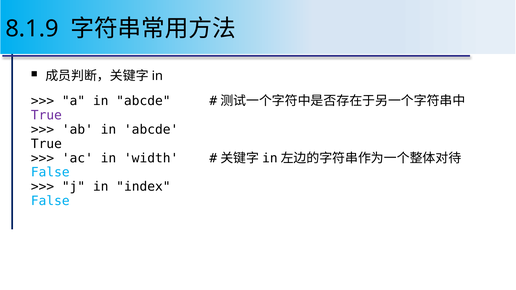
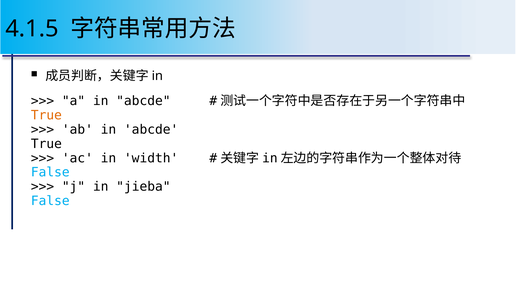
8.1.9: 8.1.9 -> 4.1.5
True at (46, 115) colour: purple -> orange
index: index -> jieba
